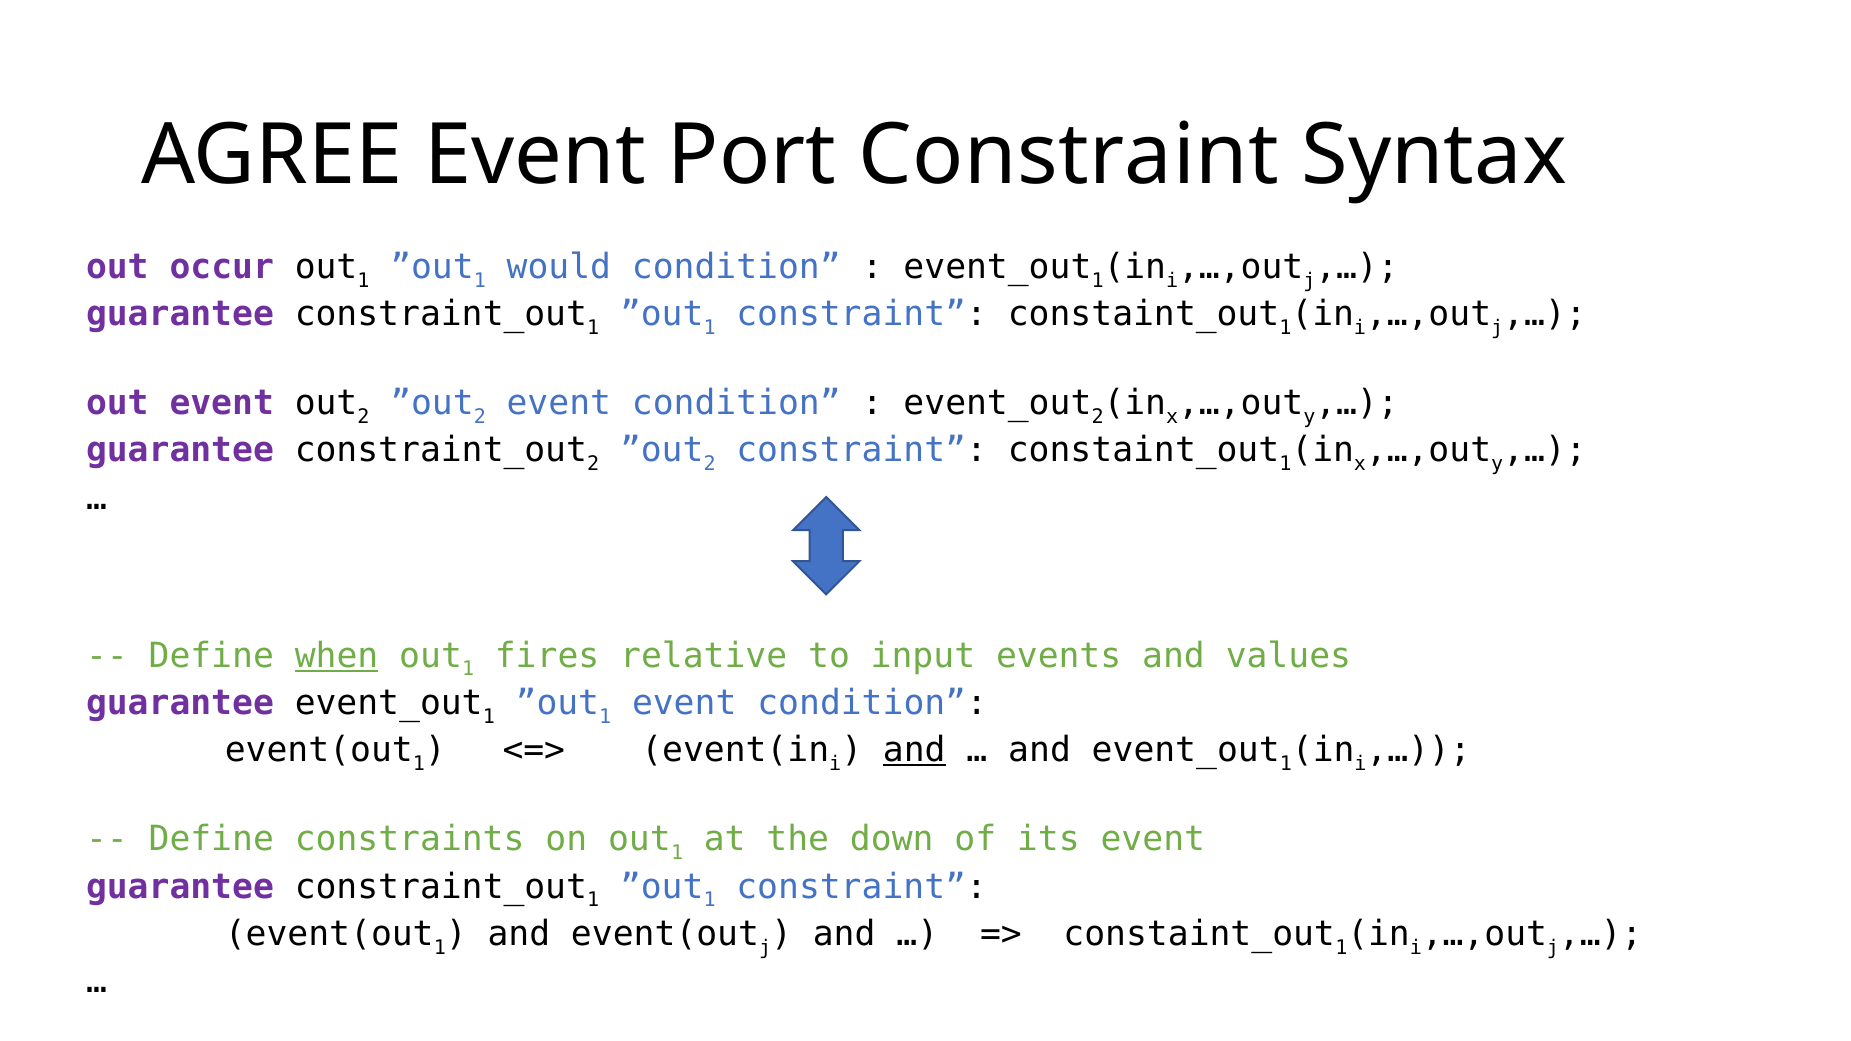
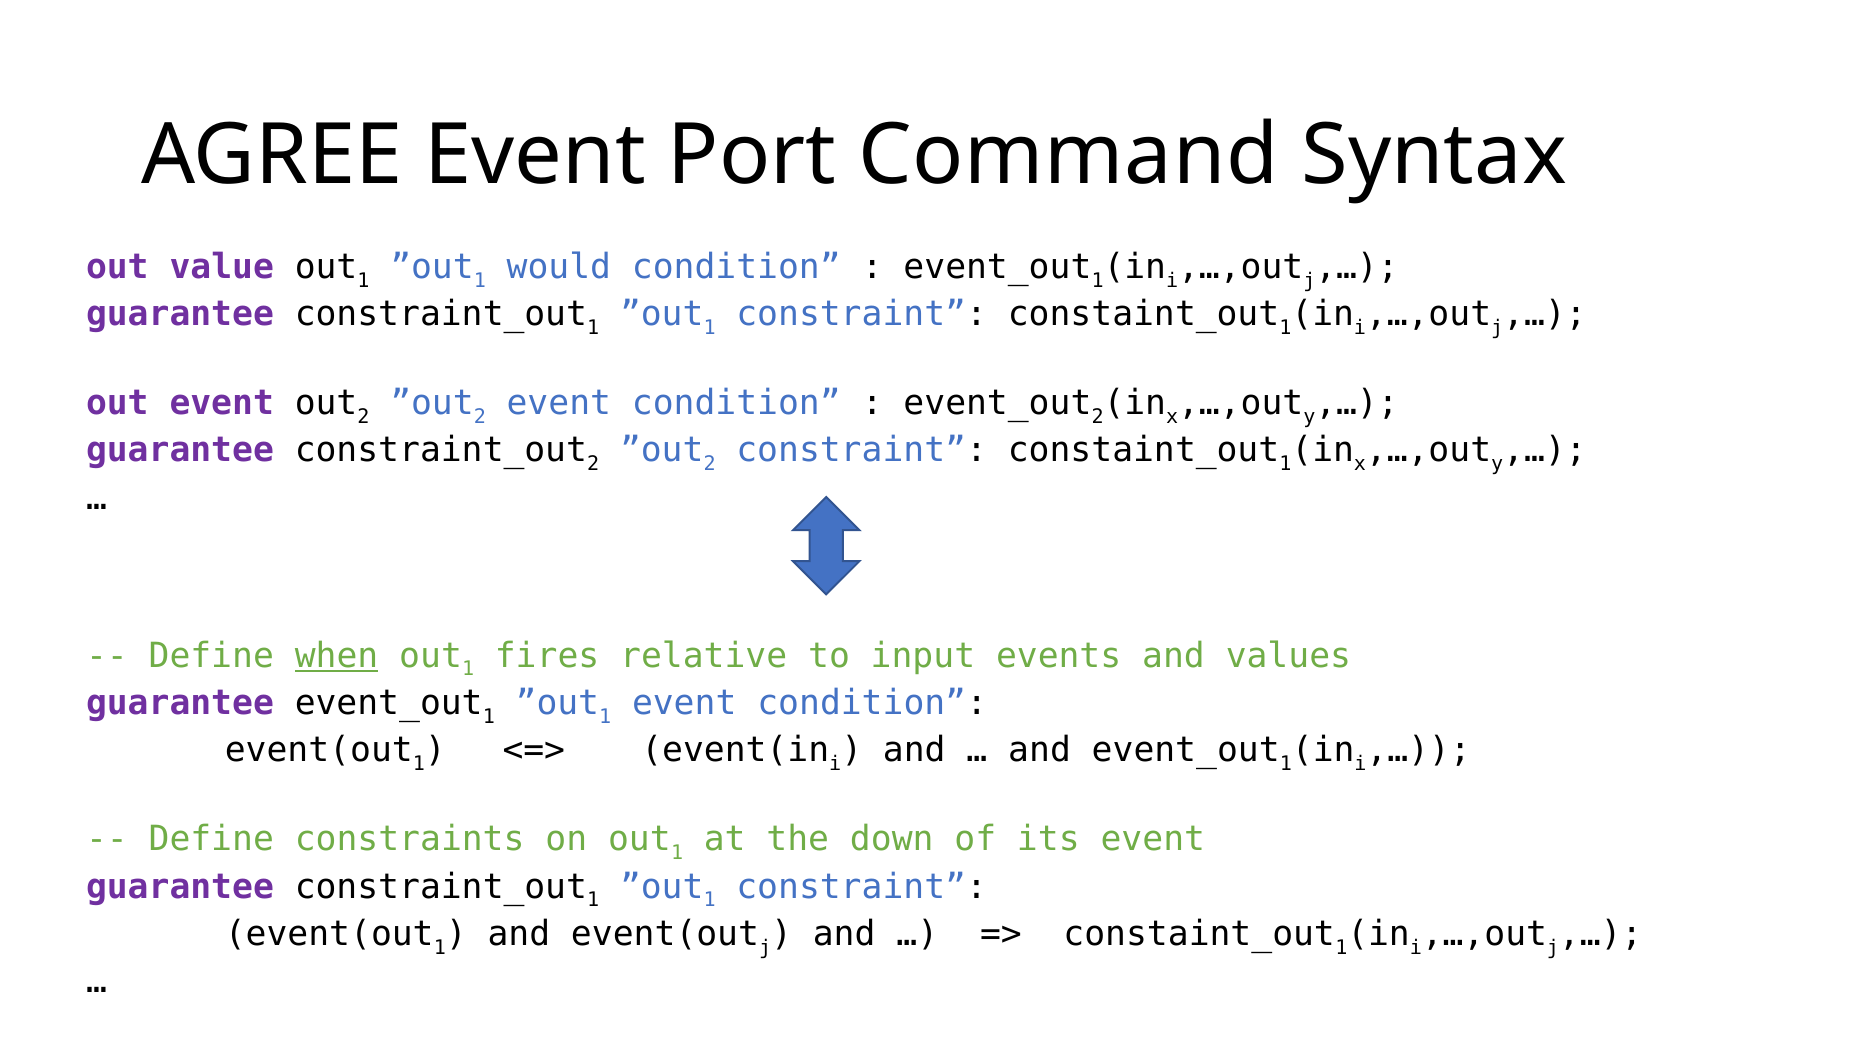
Port Constraint: Constraint -> Command
occur: occur -> value
and at (914, 751) underline: present -> none
